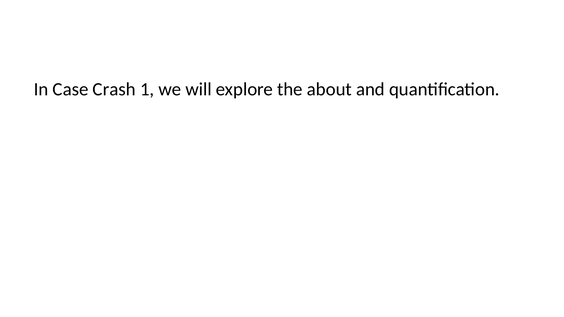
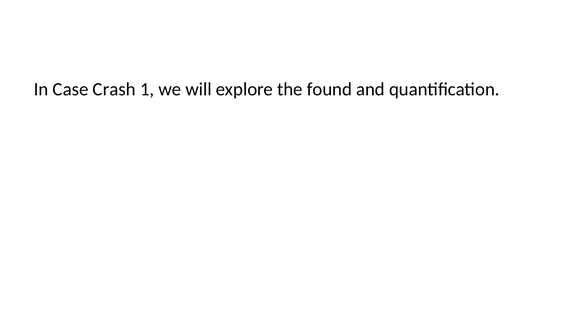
about: about -> found
